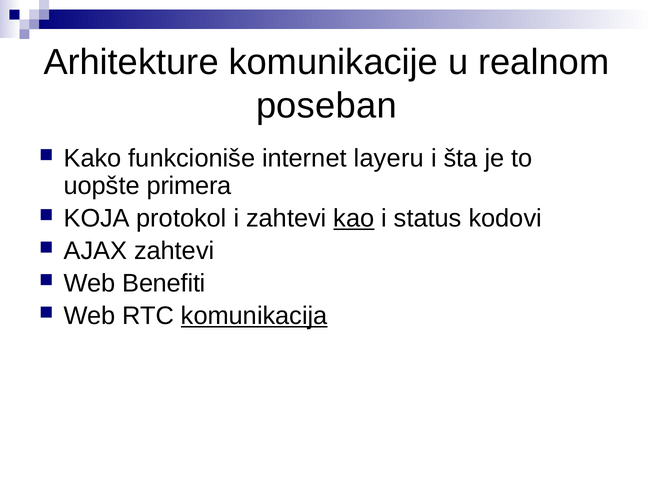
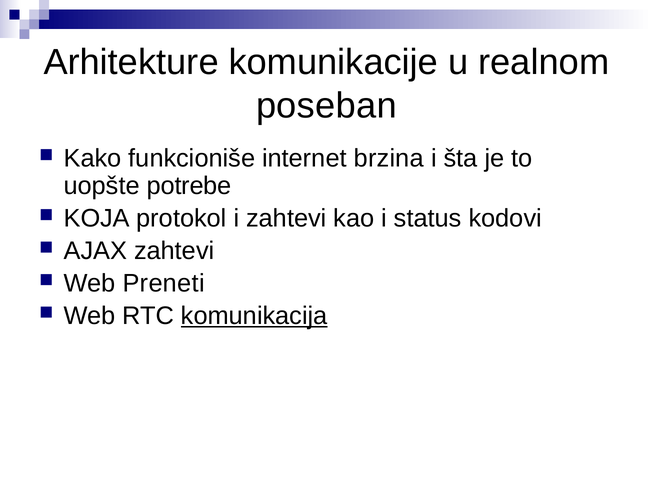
layeru: layeru -> brzina
primera: primera -> potrebe
kao underline: present -> none
Benefiti: Benefiti -> Preneti
